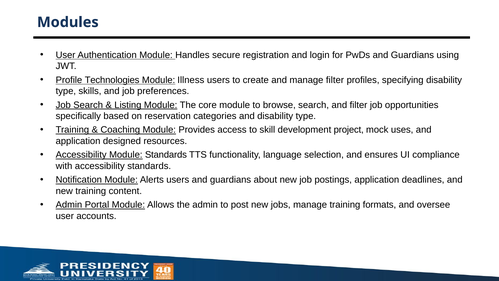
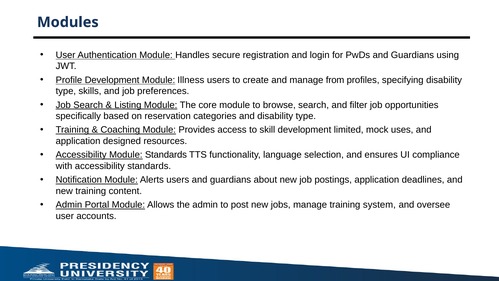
Profile Technologies: Technologies -> Development
manage filter: filter -> from
project: project -> limited
formats: formats -> system
